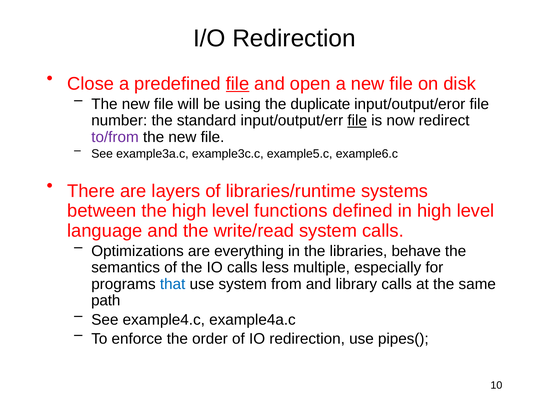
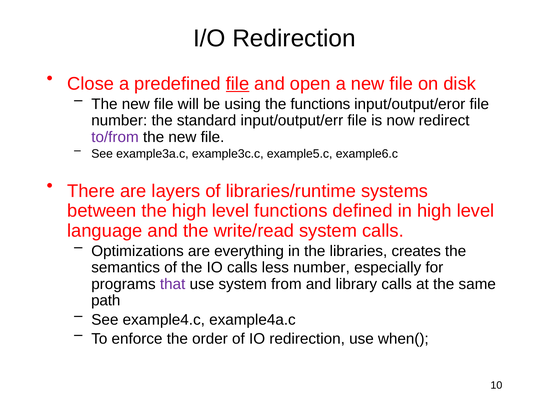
the duplicate: duplicate -> functions
file at (357, 121) underline: present -> none
behave: behave -> creates
less multiple: multiple -> number
that colour: blue -> purple
pipes(: pipes( -> when(
